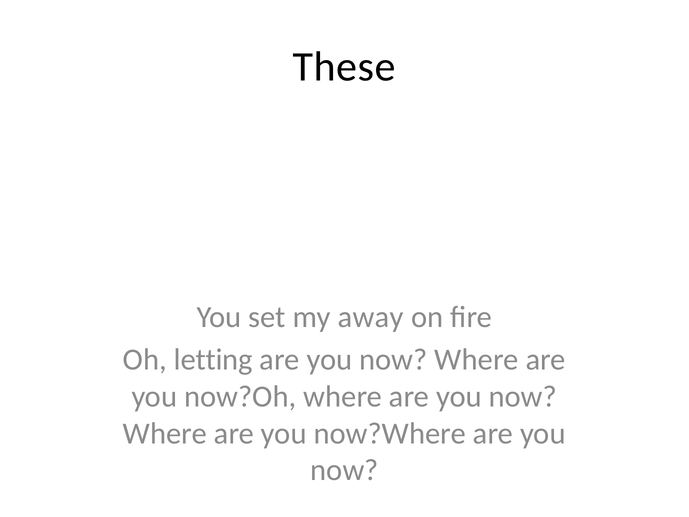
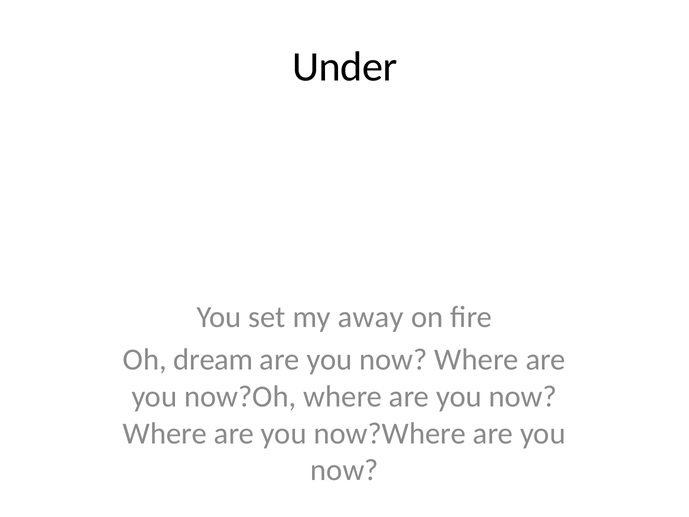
These: These -> Under
letting: letting -> dream
